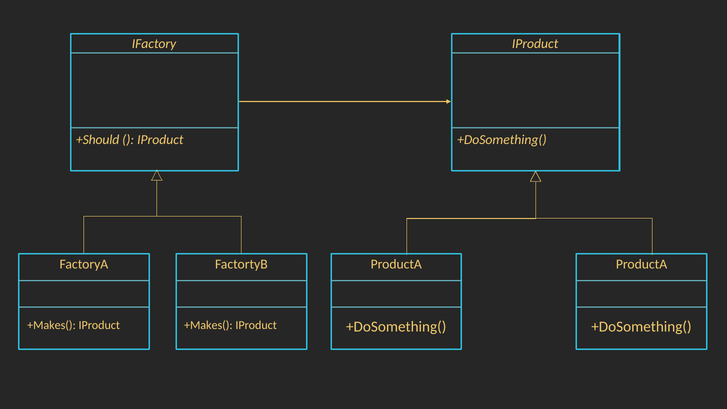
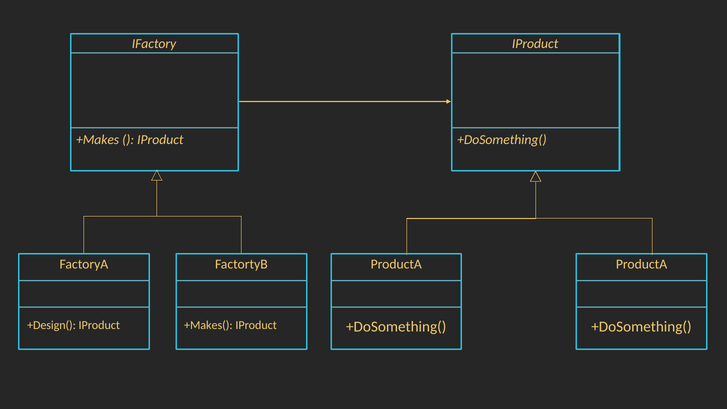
+Should: +Should -> +Makes
+Makes( at (51, 326): +Makes( -> +Design(
